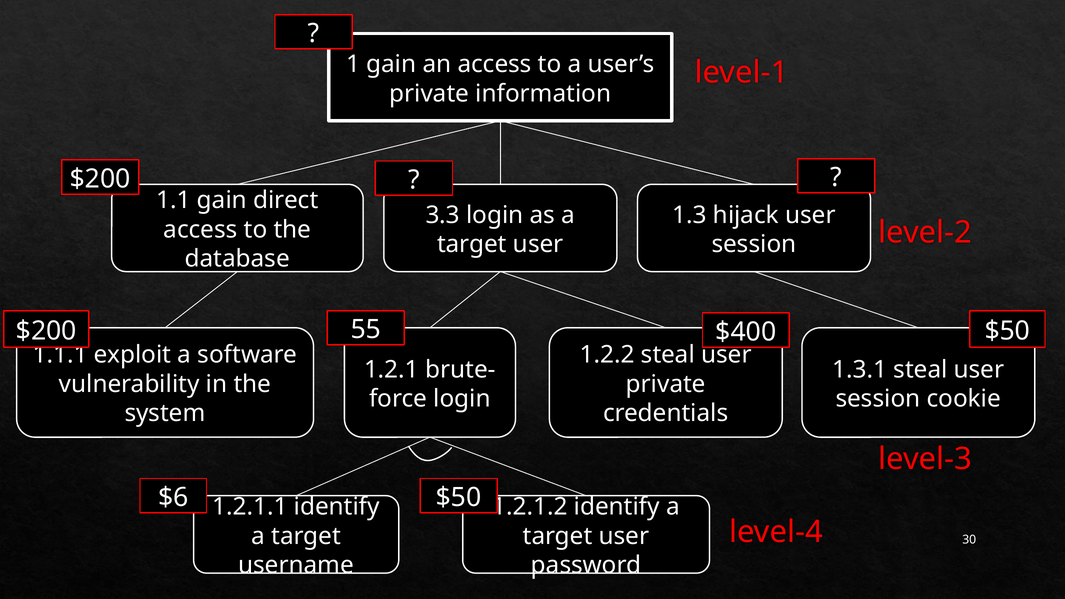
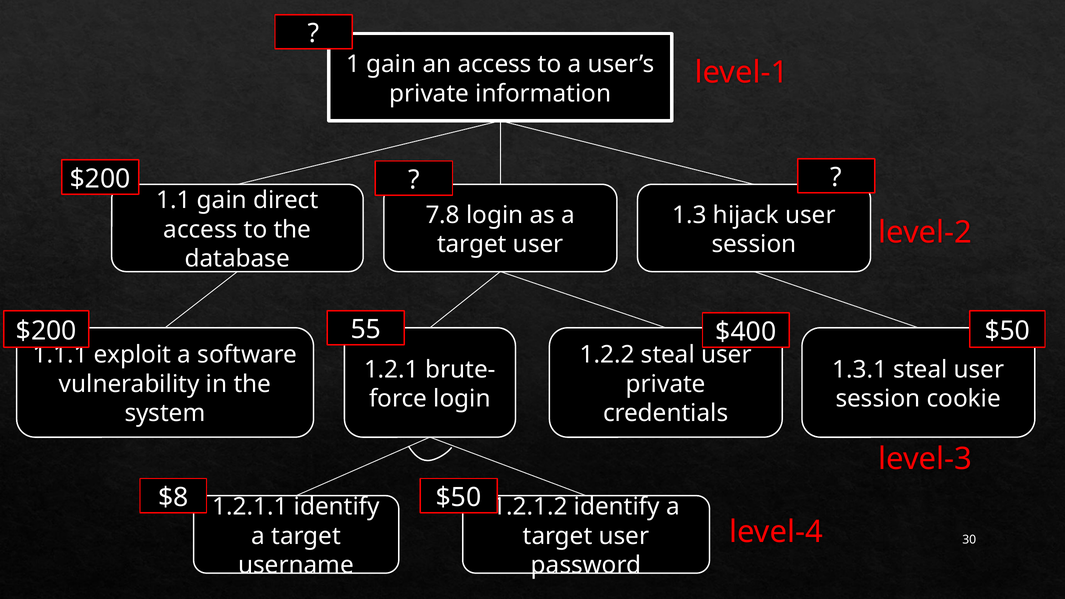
3.3: 3.3 -> 7.8
$6: $6 -> $8
